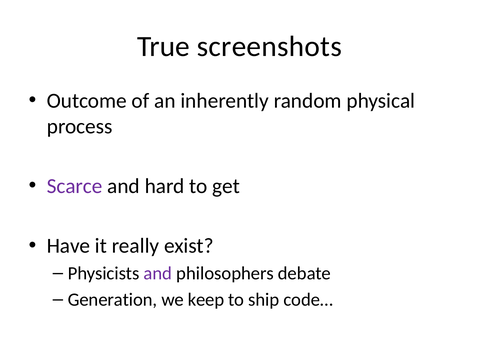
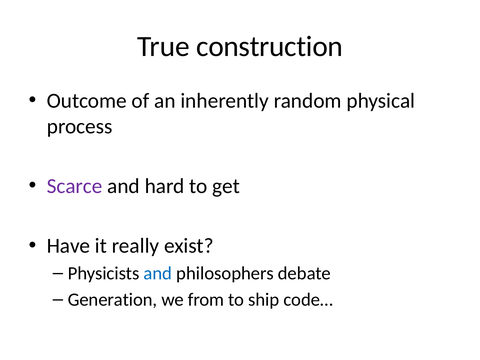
screenshots: screenshots -> construction
and at (158, 273) colour: purple -> blue
keep: keep -> from
